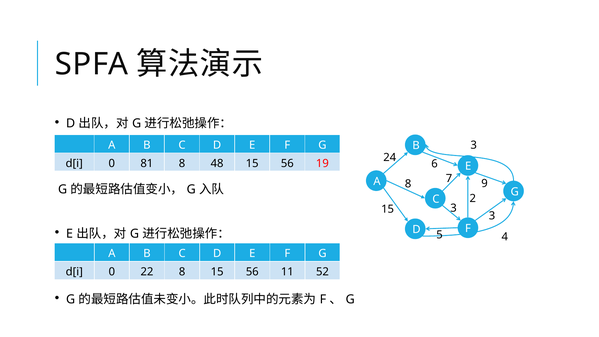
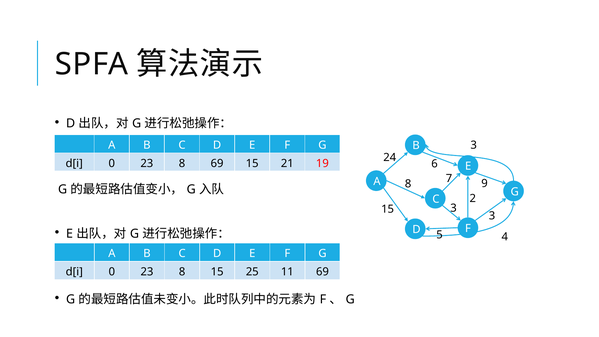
81 at (147, 163): 81 -> 23
8 48: 48 -> 69
56 at (287, 163): 56 -> 21
22 at (147, 272): 22 -> 23
8 15 56: 56 -> 25
11 52: 52 -> 69
